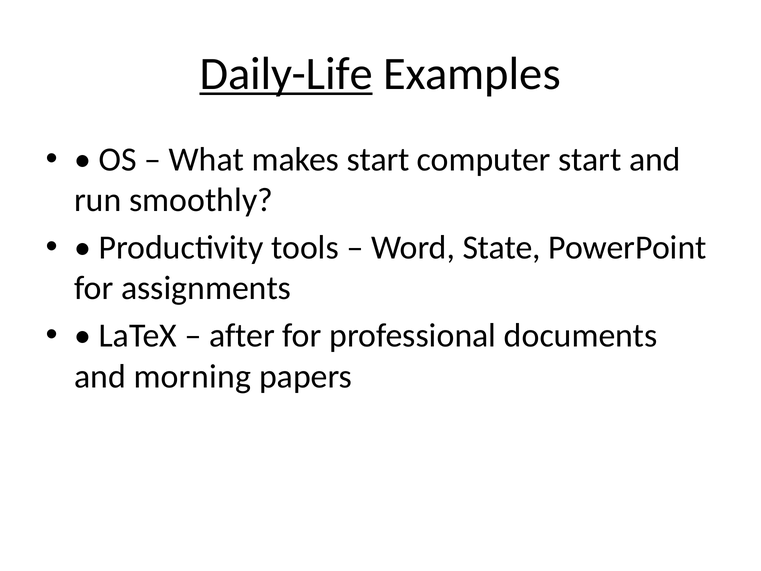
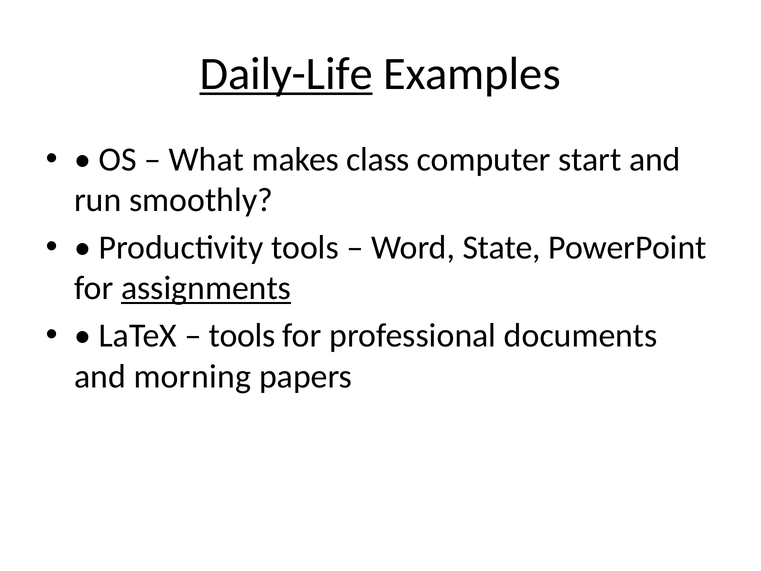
makes start: start -> class
assignments underline: none -> present
after at (242, 336): after -> tools
